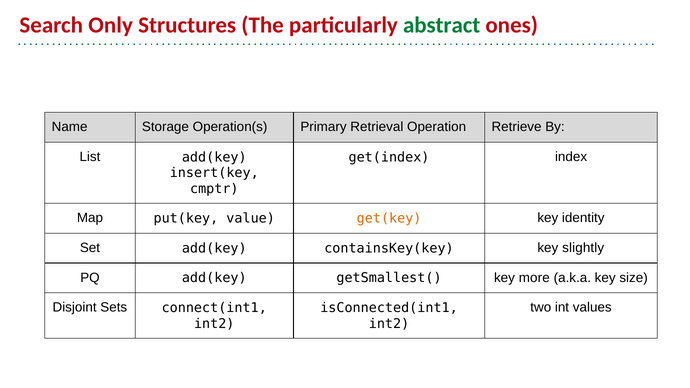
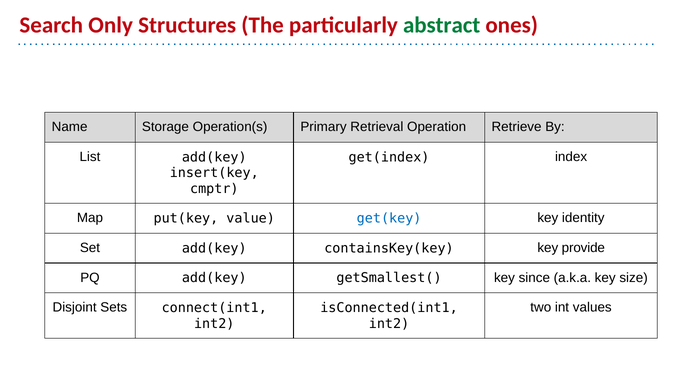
get(key colour: orange -> blue
slightly: slightly -> provide
more: more -> since
